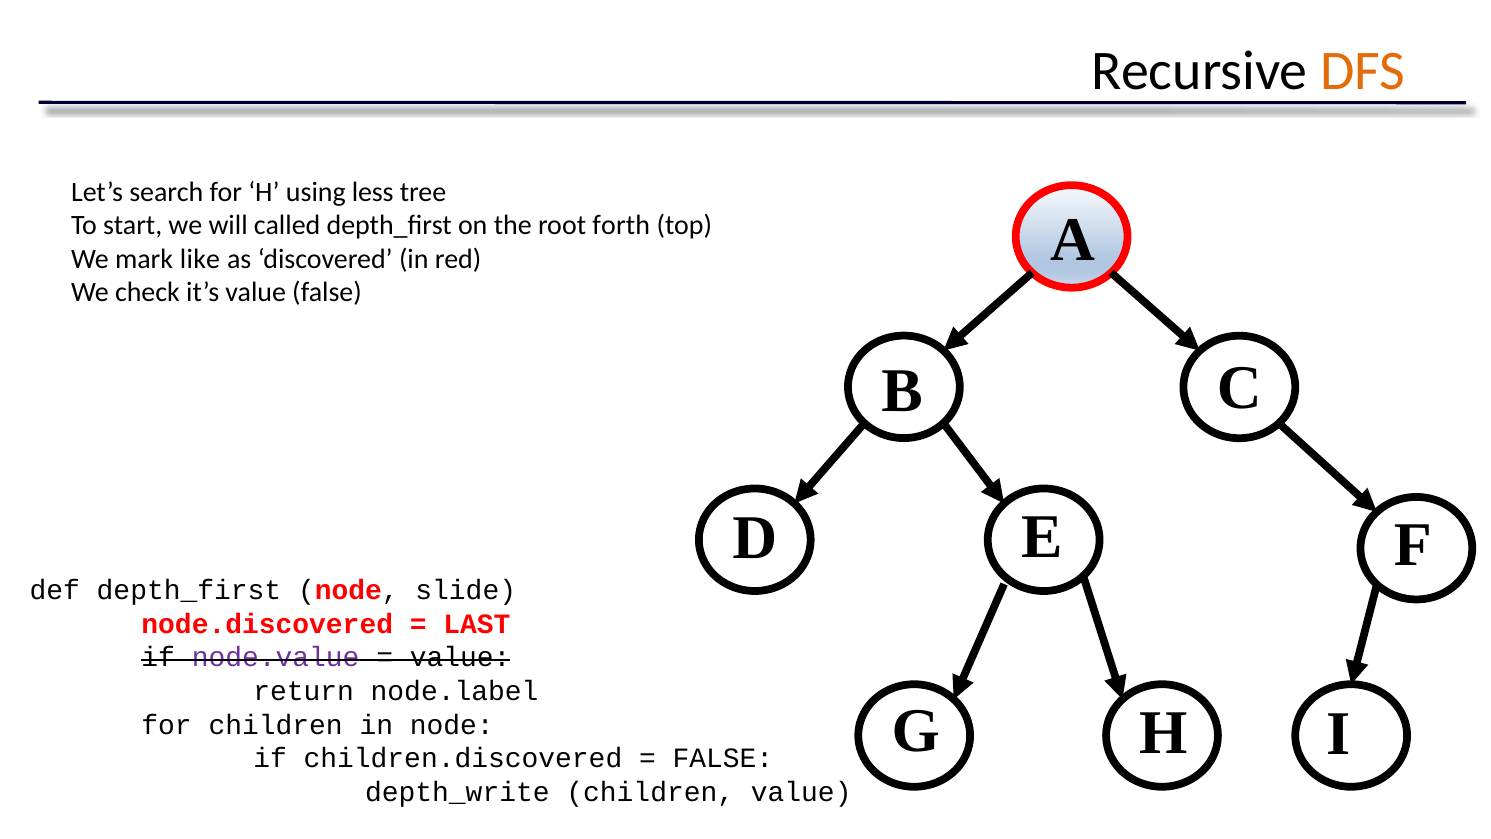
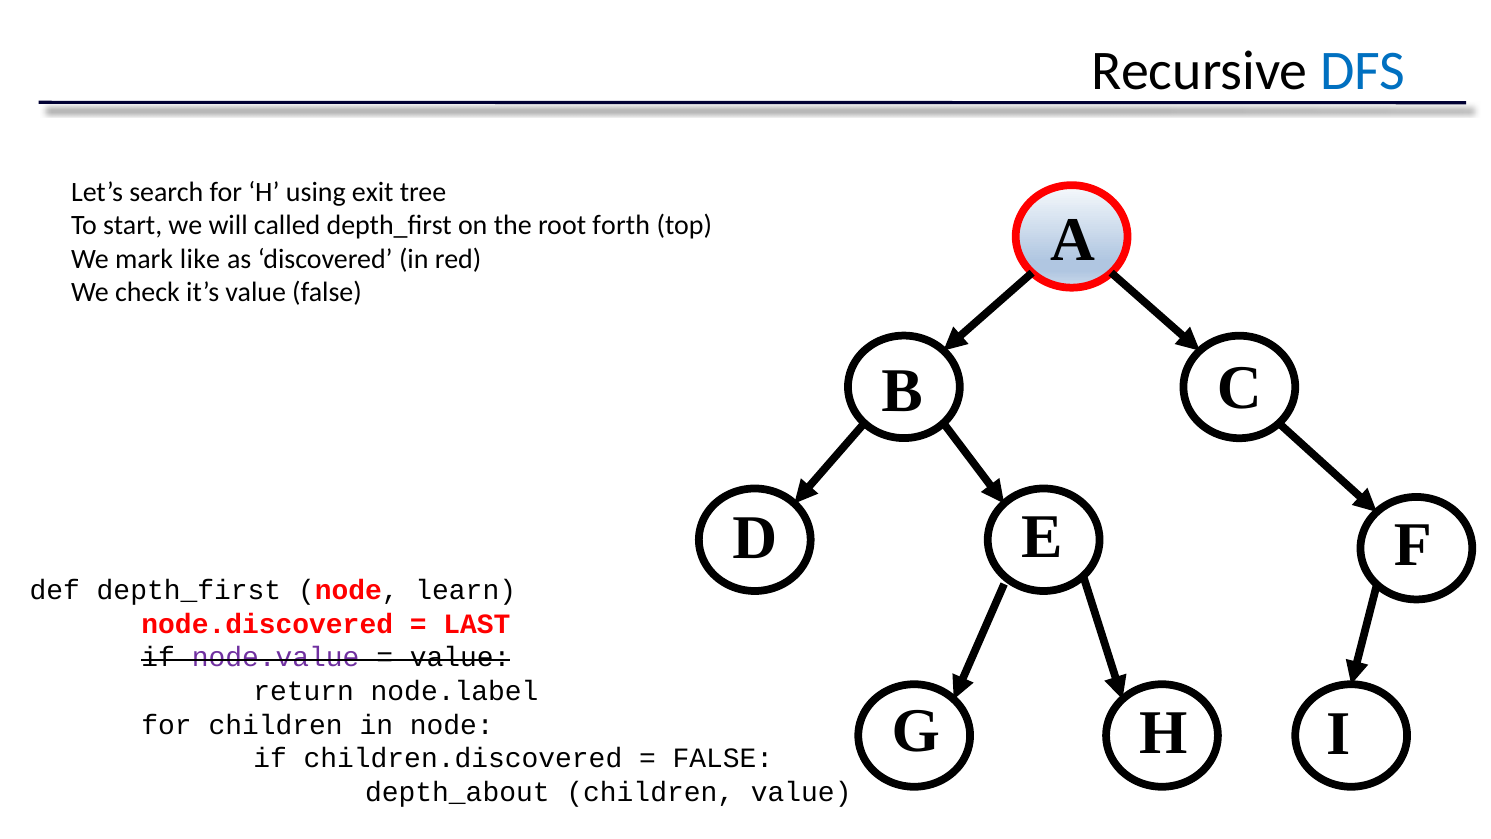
DFS colour: orange -> blue
less: less -> exit
slide: slide -> learn
depth_write: depth_write -> depth_about
